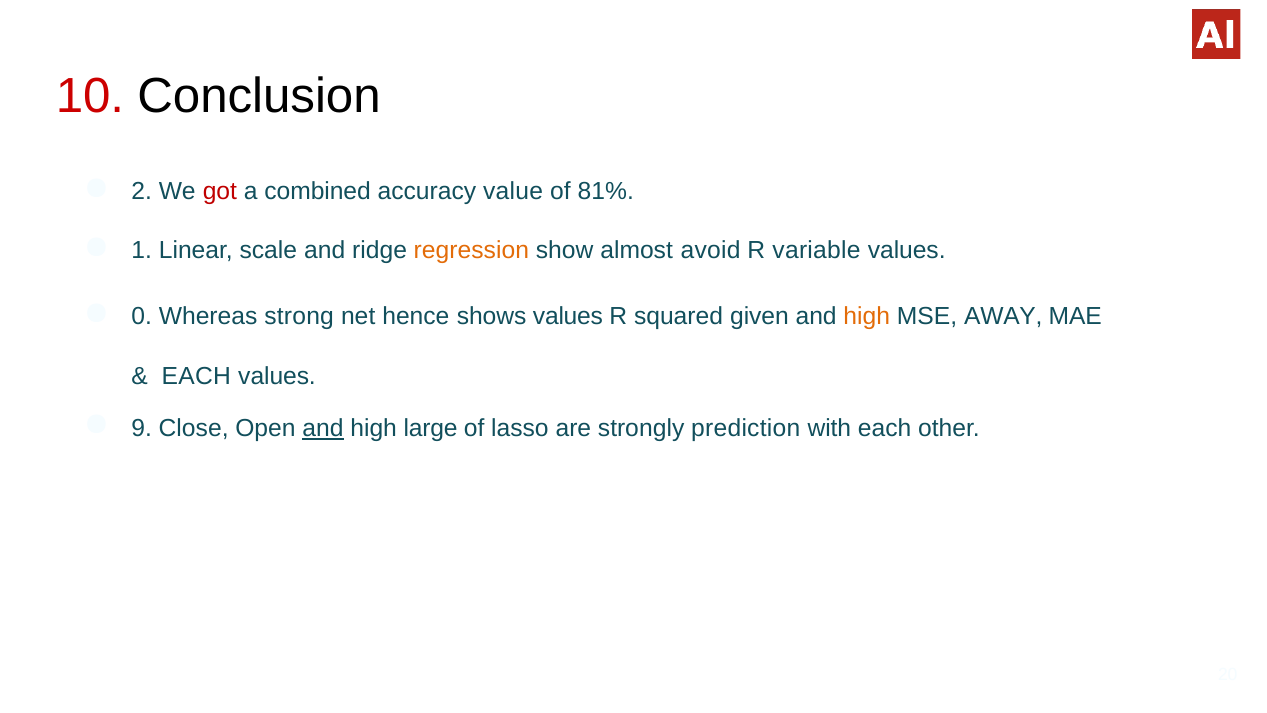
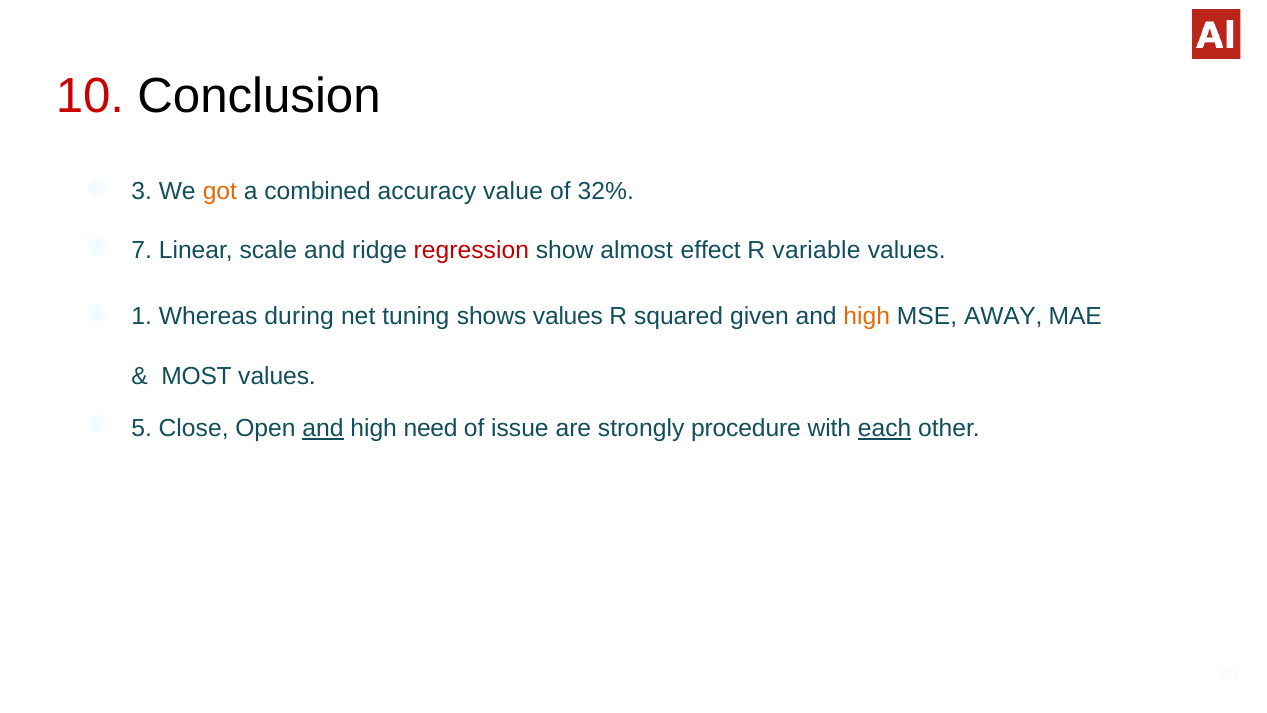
2: 2 -> 3
got colour: red -> orange
81%: 81% -> 32%
1: 1 -> 7
regression colour: orange -> red
avoid: avoid -> effect
0: 0 -> 1
strong: strong -> during
hence: hence -> tuning
EACH at (196, 376): EACH -> MOST
9: 9 -> 5
large: large -> need
lasso: lasso -> issue
prediction: prediction -> procedure
each at (885, 428) underline: none -> present
